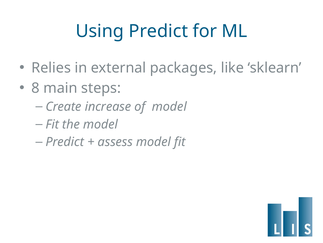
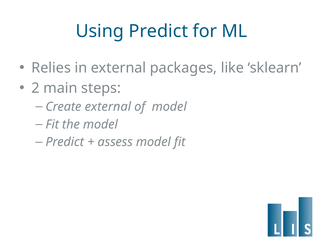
8: 8 -> 2
Create increase: increase -> external
